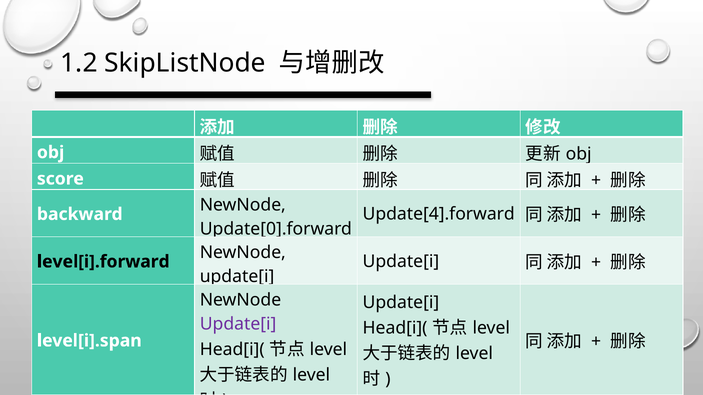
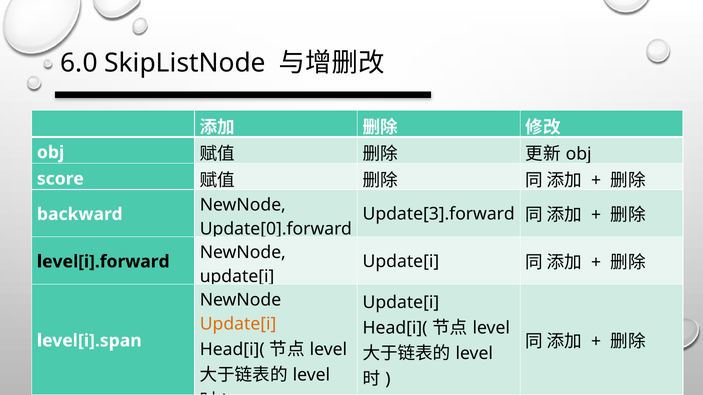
1.2: 1.2 -> 6.0
Update[4].forward: Update[4].forward -> Update[3].forward
Update[i at (238, 324) colour: purple -> orange
